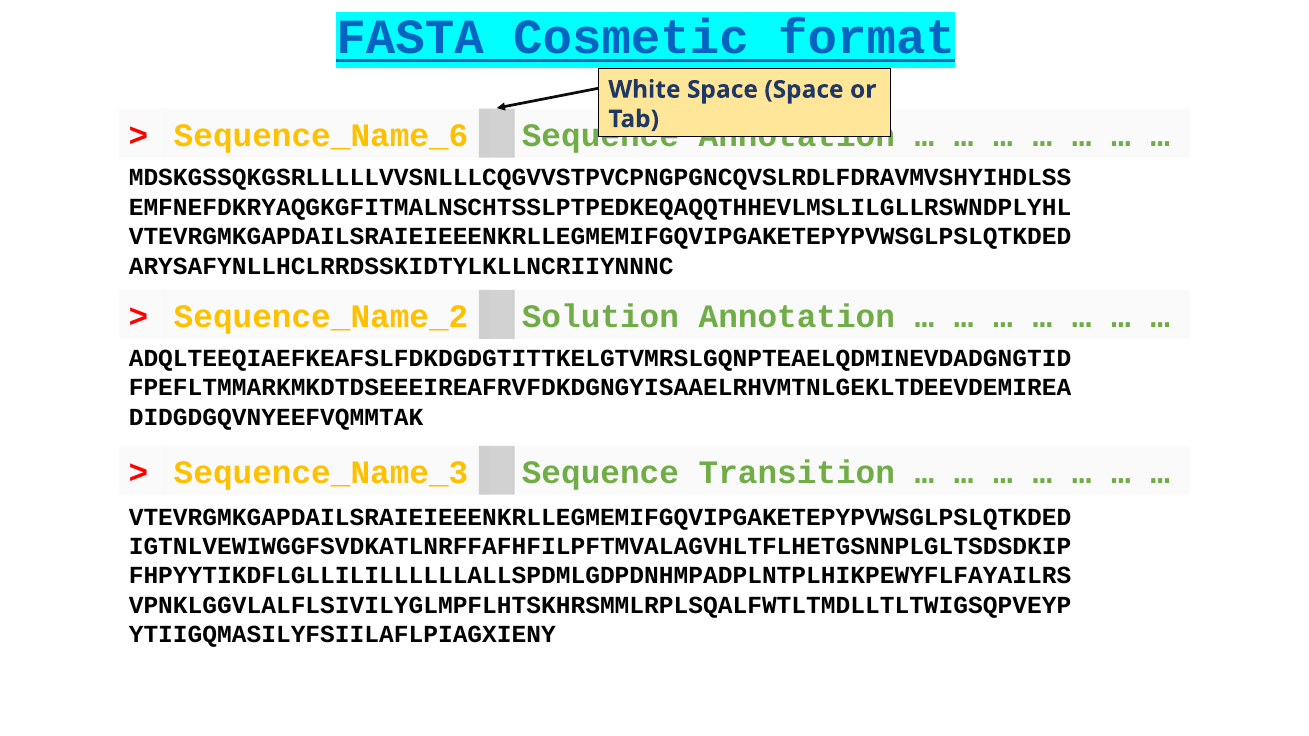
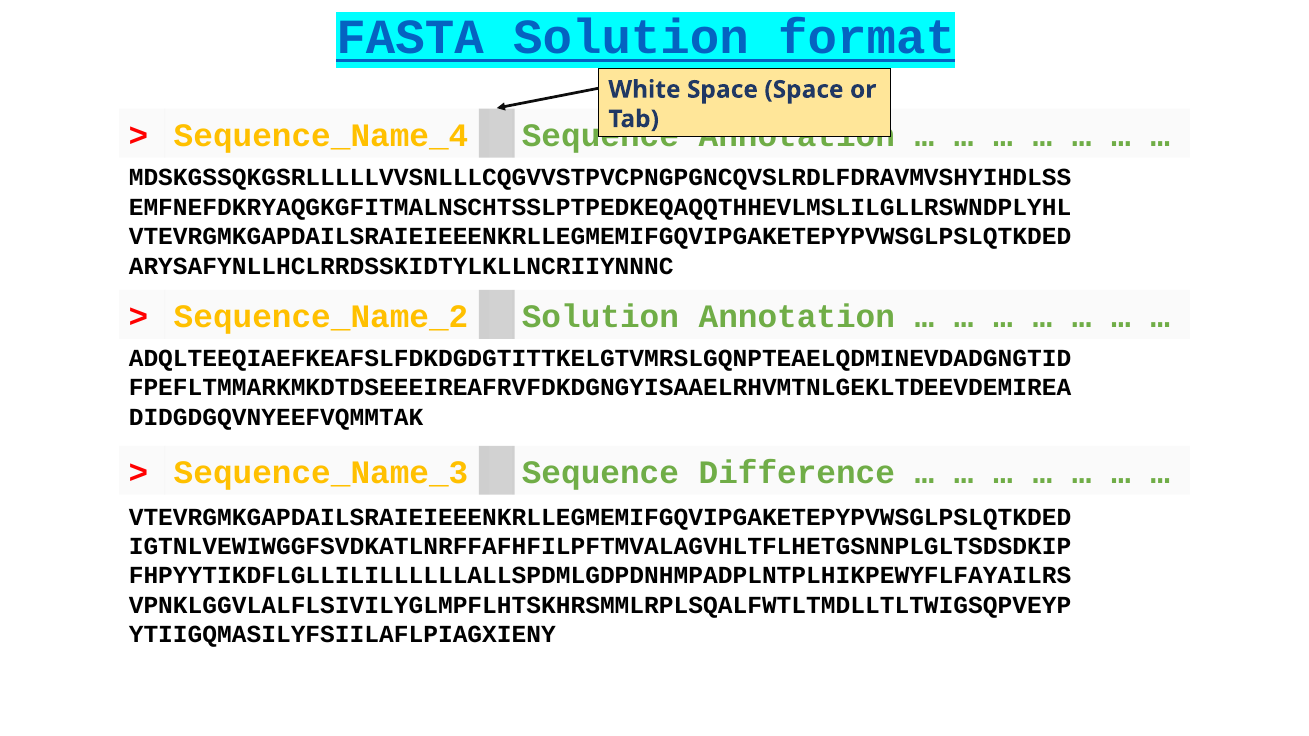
FASTA Cosmetic: Cosmetic -> Solution
Sequence_Name_6: Sequence_Name_6 -> Sequence_Name_4
Transition: Transition -> Difference
